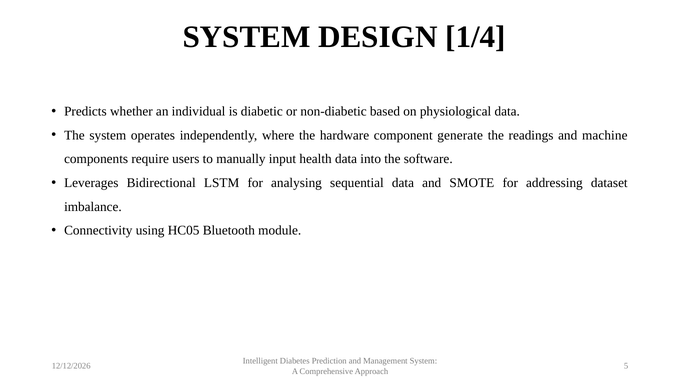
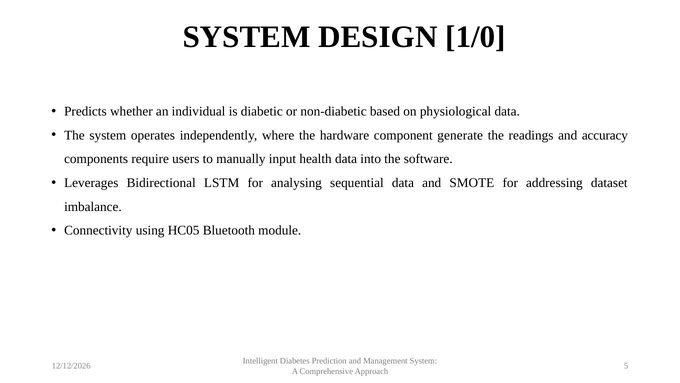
1/4: 1/4 -> 1/0
machine: machine -> accuracy
